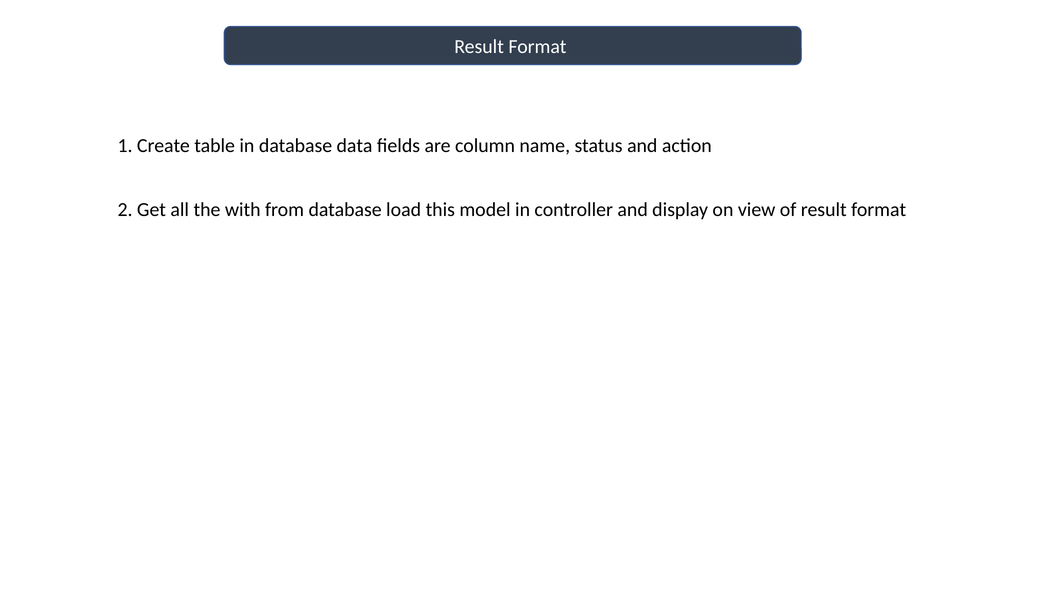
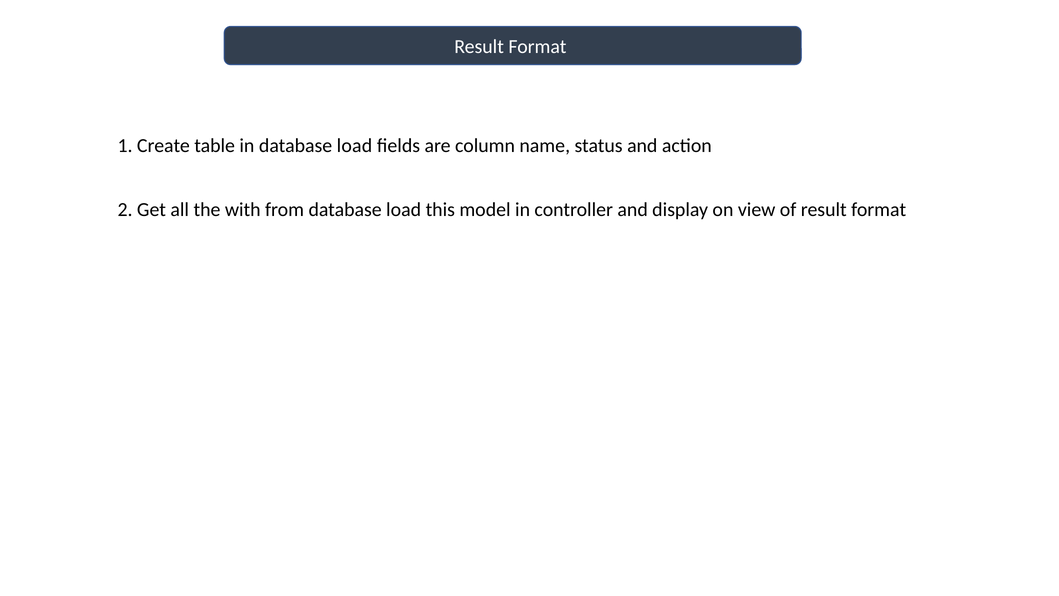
in database data: data -> load
